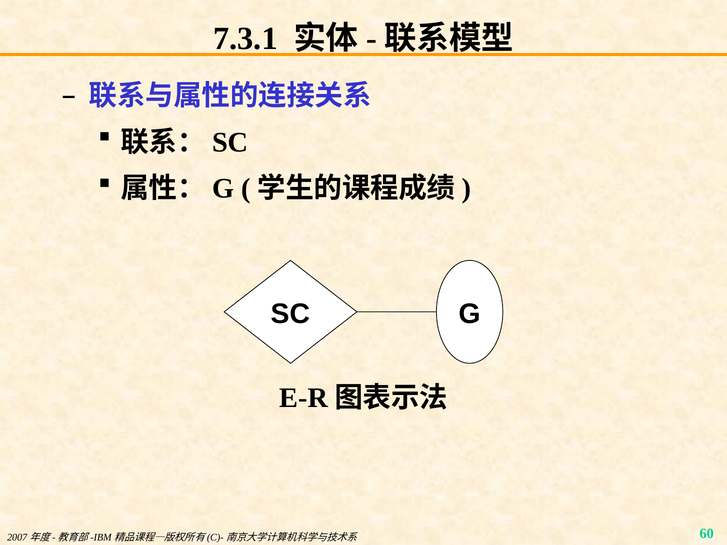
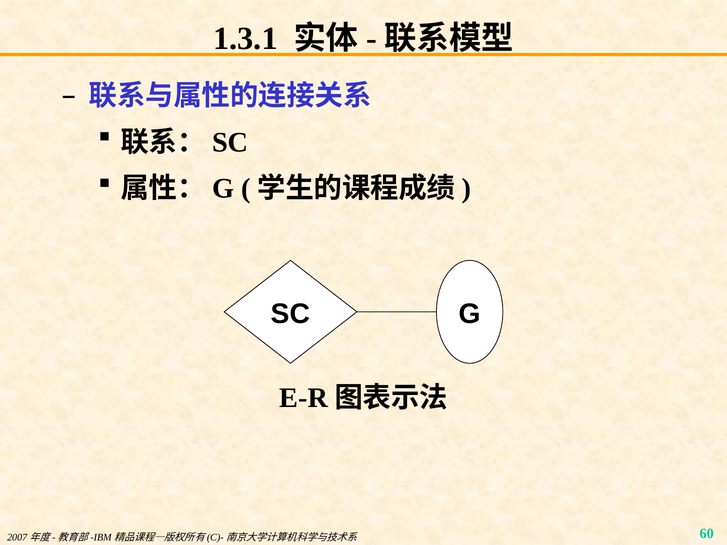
7.3.1: 7.3.1 -> 1.3.1
